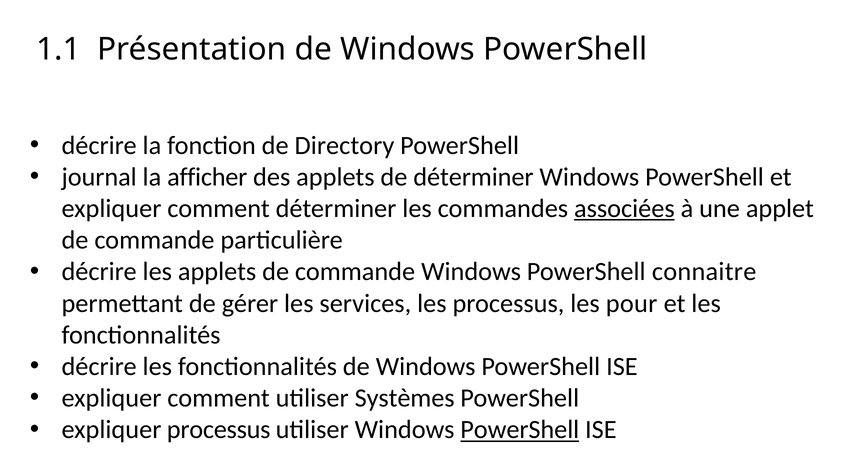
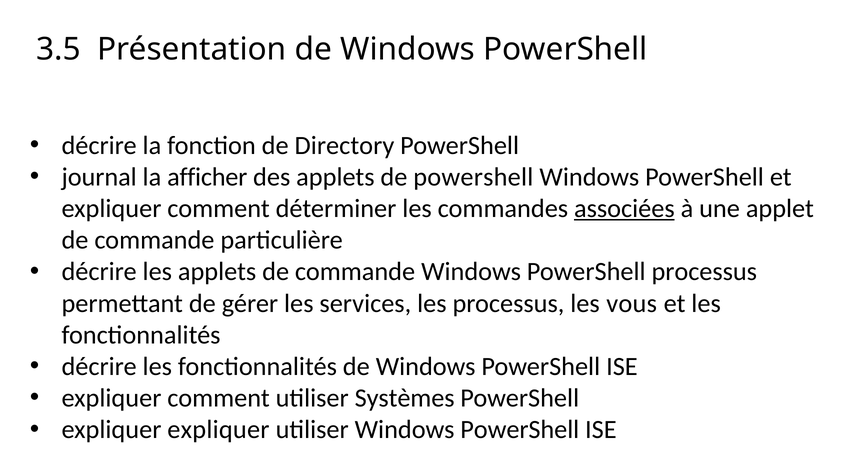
1.1: 1.1 -> 3.5
de déterminer: déterminer -> powershell
PowerShell connaitre: connaitre -> processus
pour: pour -> vous
expliquer processus: processus -> expliquer
PowerShell at (520, 430) underline: present -> none
